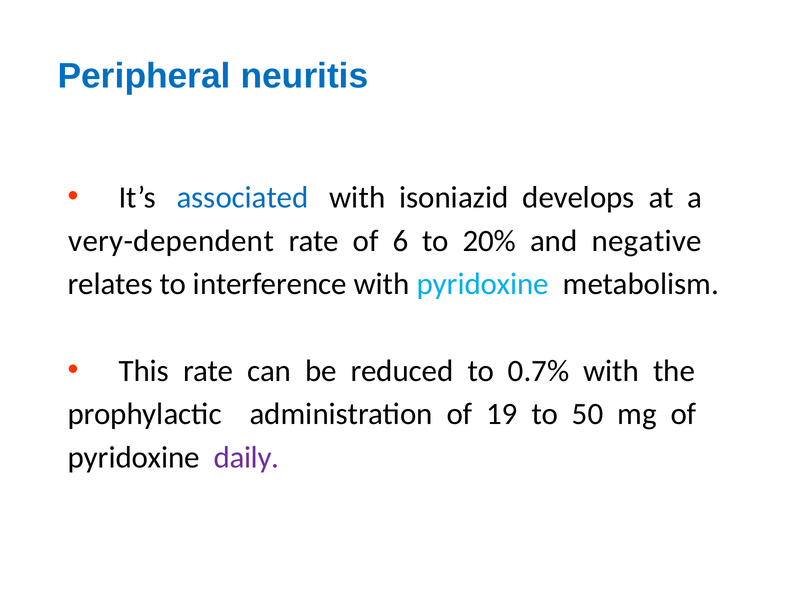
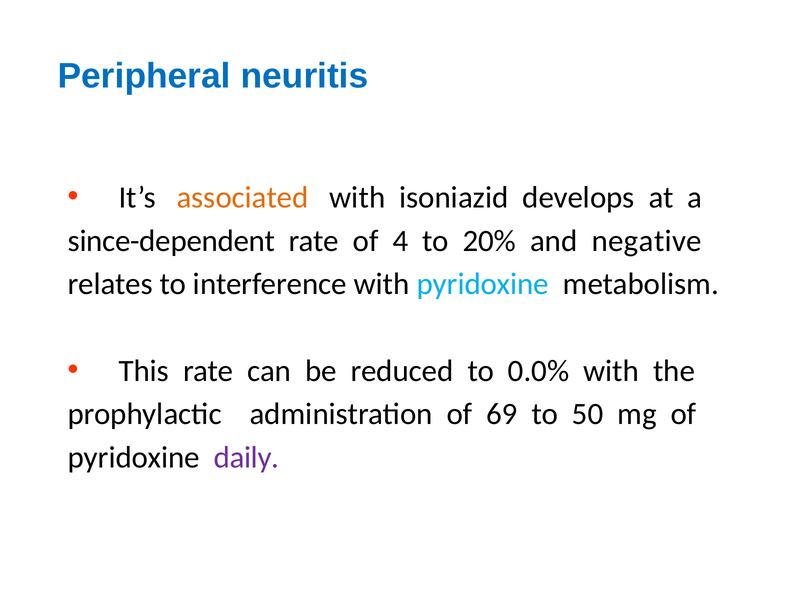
associated colour: blue -> orange
very-dependent: very-dependent -> since-dependent
6: 6 -> 4
0.7%: 0.7% -> 0.0%
19: 19 -> 69
